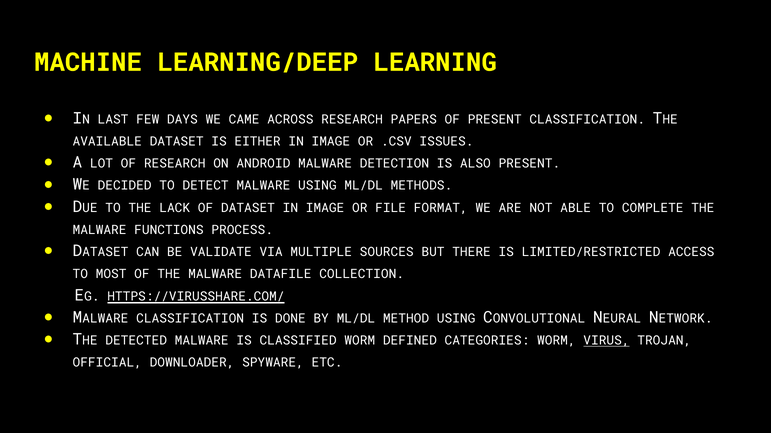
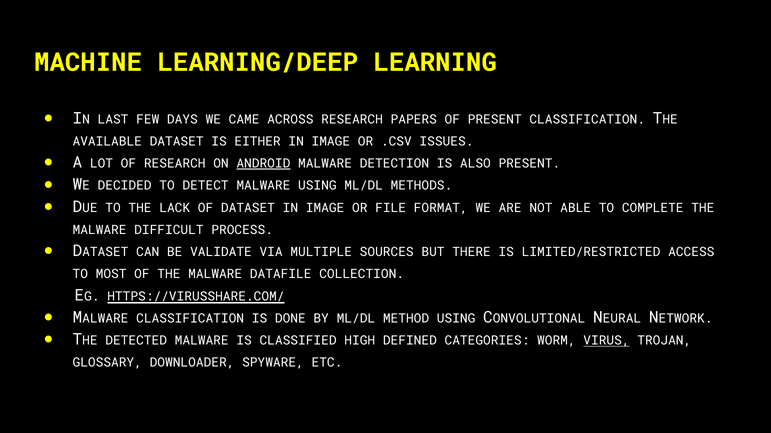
ANDROID underline: none -> present
FUNCTIONS: FUNCTIONS -> DIFFICULT
CLASSIFIED WORM: WORM -> HIGH
OFFICIAL: OFFICIAL -> GLOSSARY
